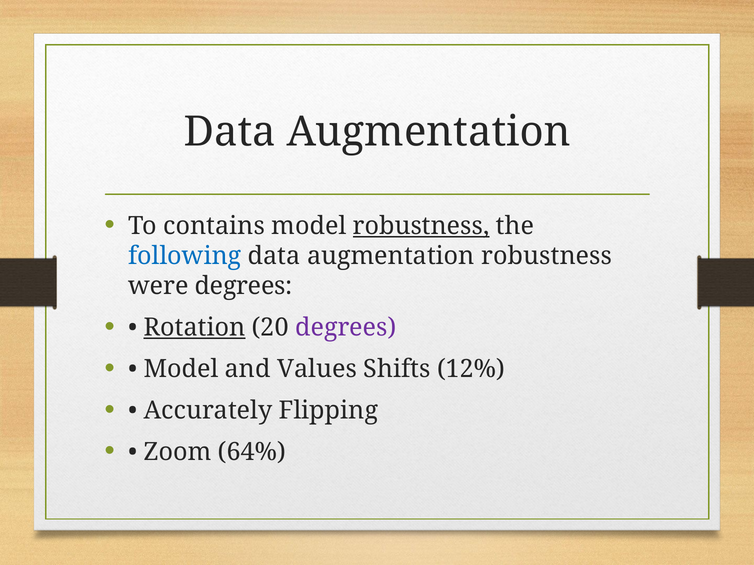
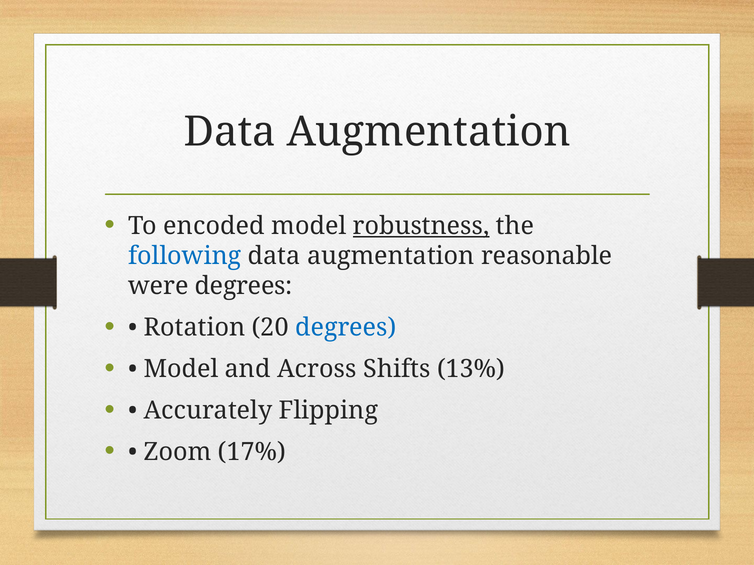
contains: contains -> encoded
augmentation robustness: robustness -> reasonable
Rotation underline: present -> none
degrees at (346, 328) colour: purple -> blue
Values: Values -> Across
12%: 12% -> 13%
64%: 64% -> 17%
